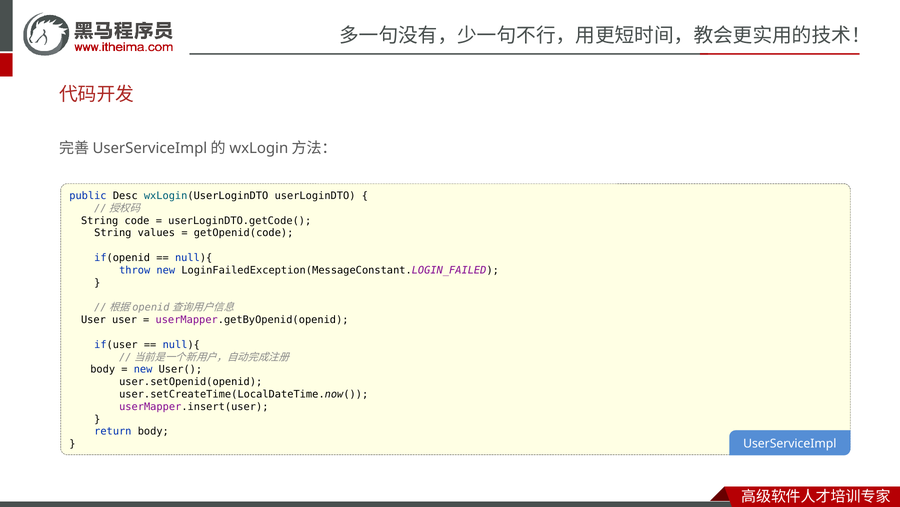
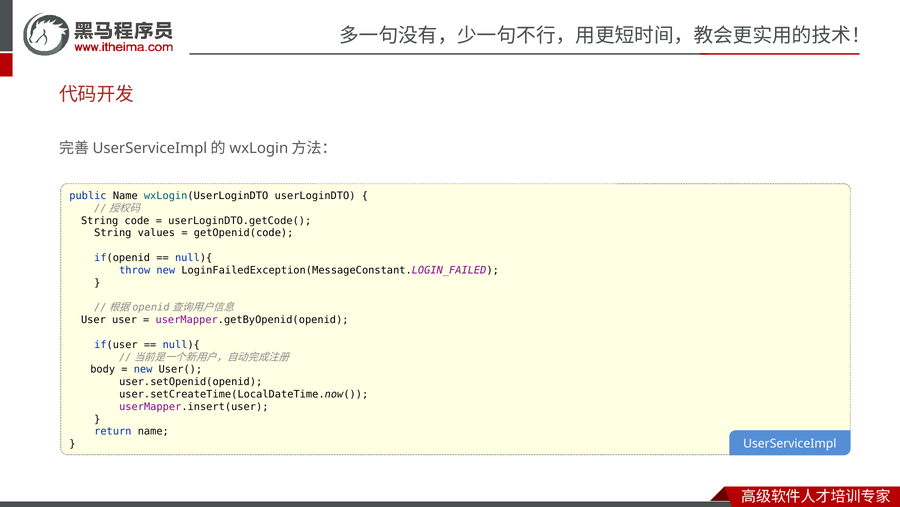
public Desc: Desc -> Name
return body: body -> name
